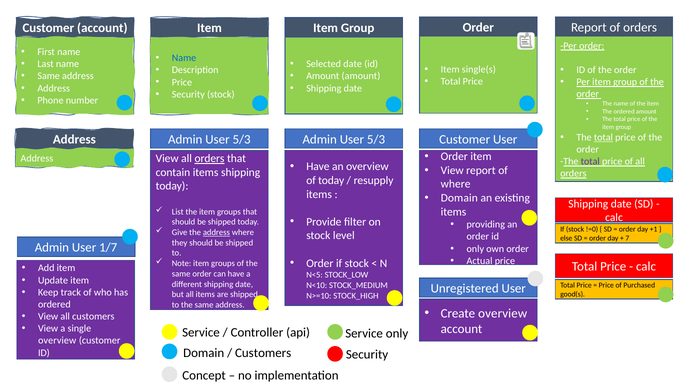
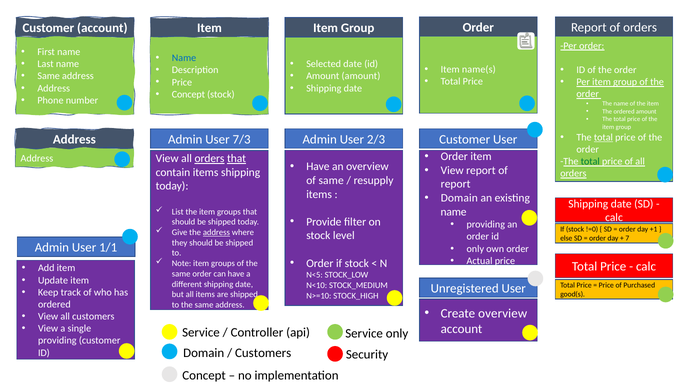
single(s: single(s -> name(s
Security at (188, 94): Security -> Concept
5/3 at (242, 139): 5/3 -> 7/3
5/3 at (376, 139): 5/3 -> 2/3
that at (237, 159) underline: none -> present
total at (590, 161) colour: purple -> green
of today: today -> same
where at (456, 184): where -> report
items at (454, 212): items -> name
1/7: 1/7 -> 1/1
overview at (57, 341): overview -> providing
